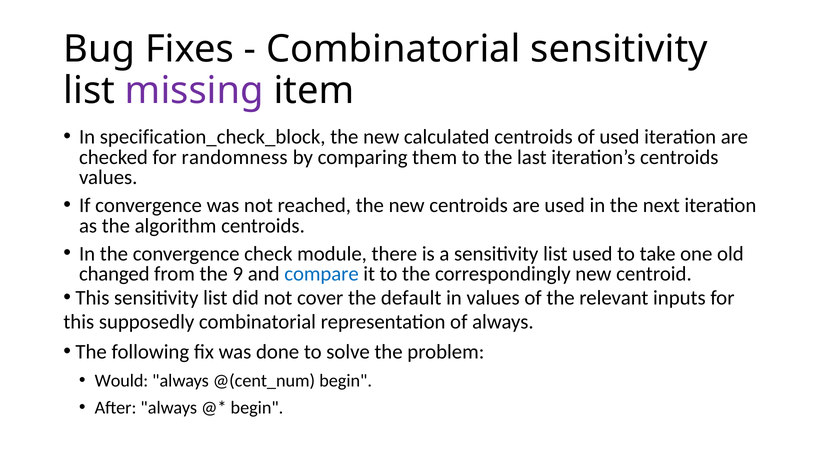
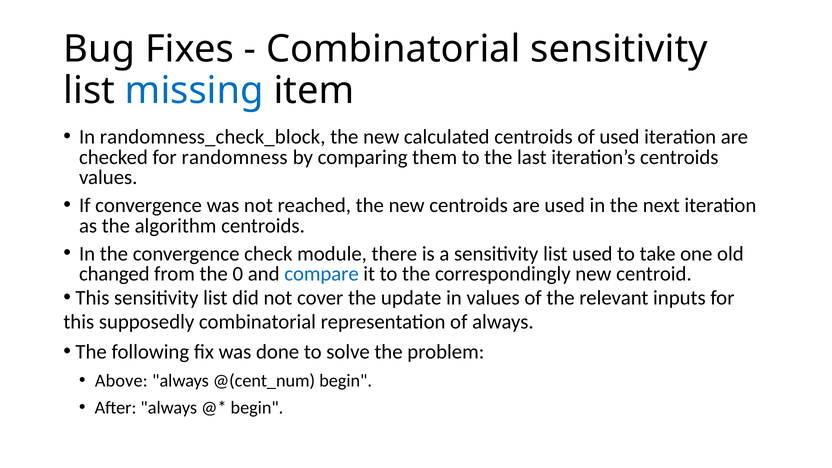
missing colour: purple -> blue
specification_check_block: specification_check_block -> randomness_check_block
9: 9 -> 0
default: default -> update
Would: Would -> Above
